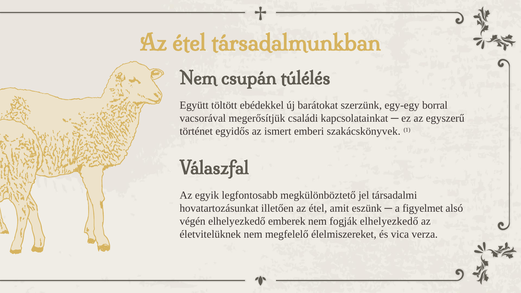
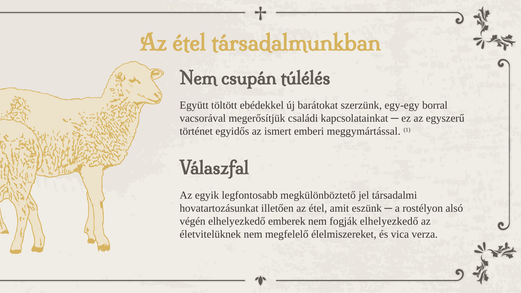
szakácskönyvek: szakácskönyvek -> meggymártással
figyelmet: figyelmet -> rostélyon
